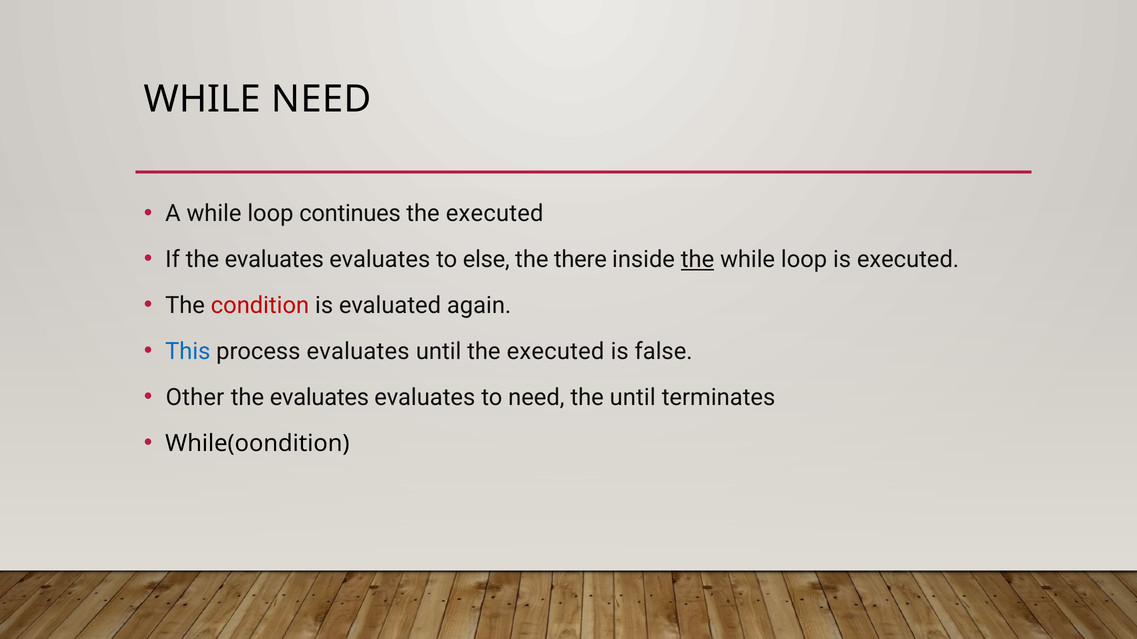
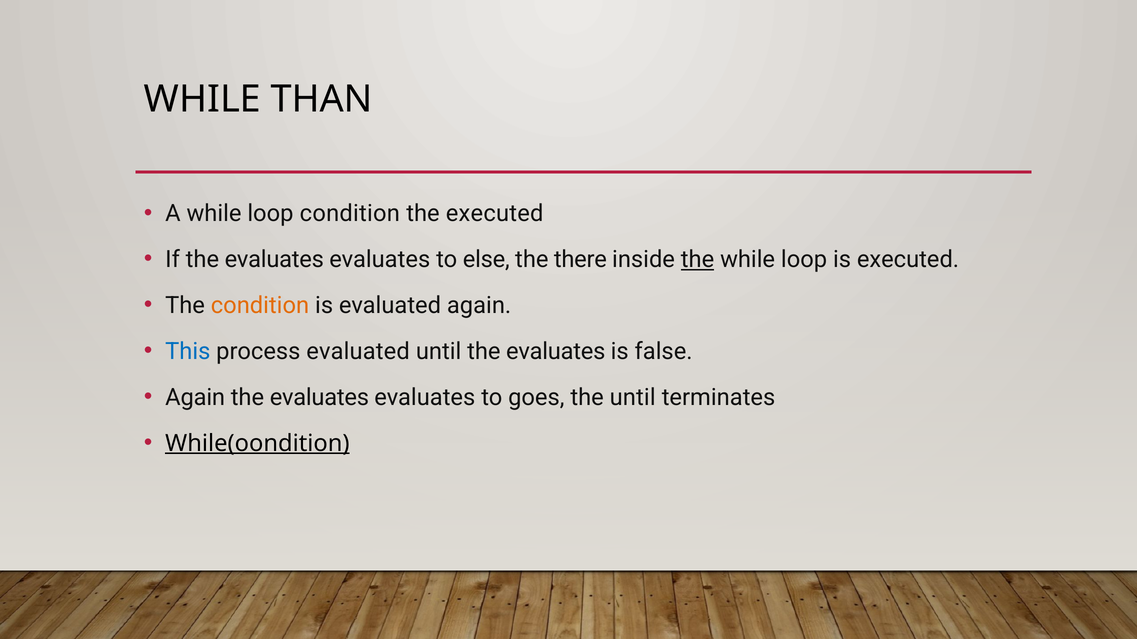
WHILE NEED: NEED -> THAN
loop continues: continues -> condition
condition at (260, 306) colour: red -> orange
process evaluates: evaluates -> evaluated
until the executed: executed -> evaluates
Other at (195, 398): Other -> Again
to need: need -> goes
While(oondition underline: none -> present
